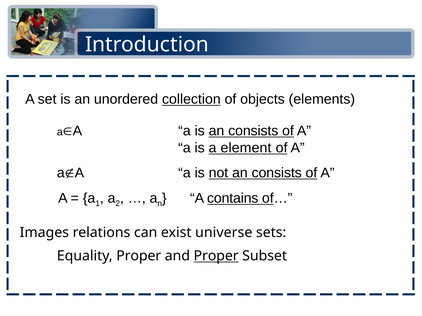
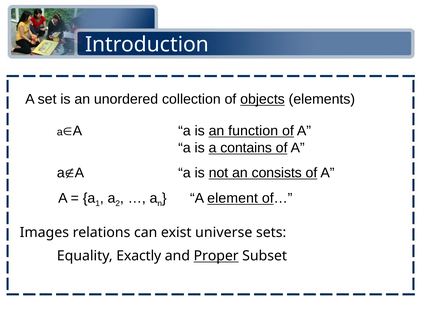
collection underline: present -> none
objects underline: none -> present
is an consists: consists -> function
element: element -> contains
contains: contains -> element
Equality Proper: Proper -> Exactly
